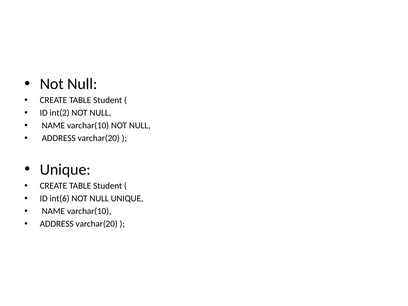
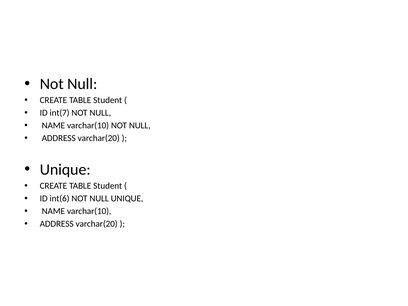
int(2: int(2 -> int(7
